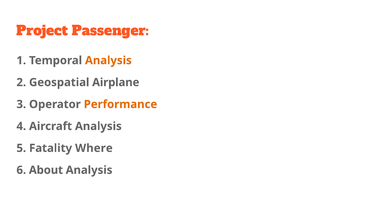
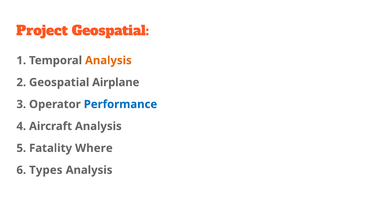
Project Passenger: Passenger -> Geospatial
Performance colour: orange -> blue
About: About -> Types
